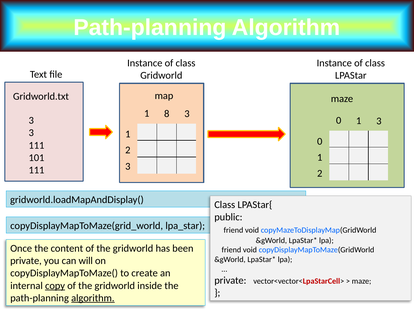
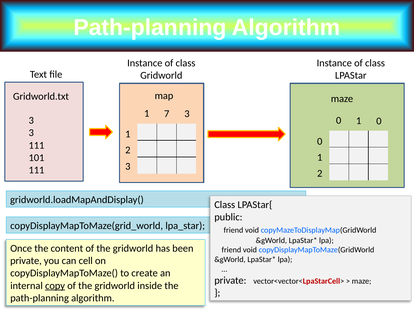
8: 8 -> 7
1 3: 3 -> 0
will: will -> cell
algorithm at (93, 298) underline: present -> none
